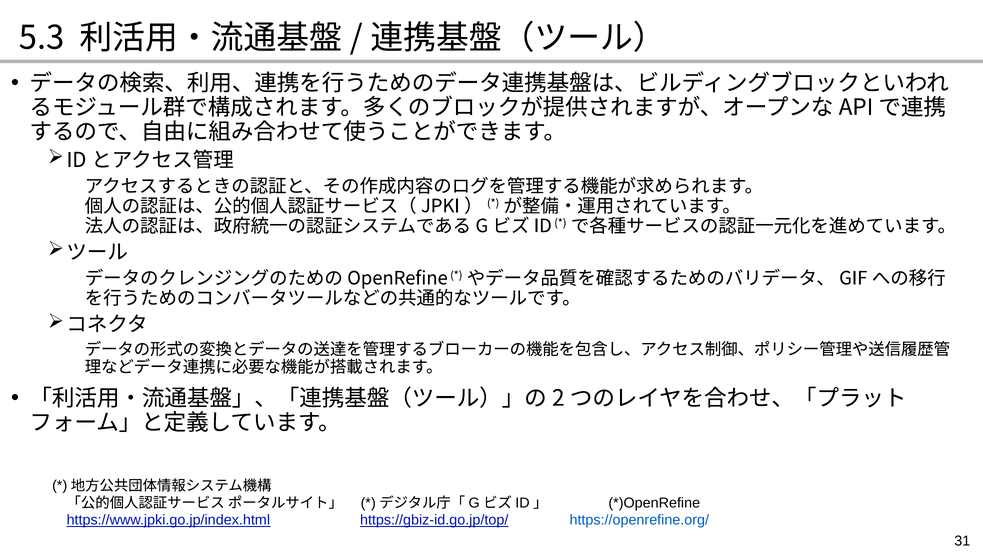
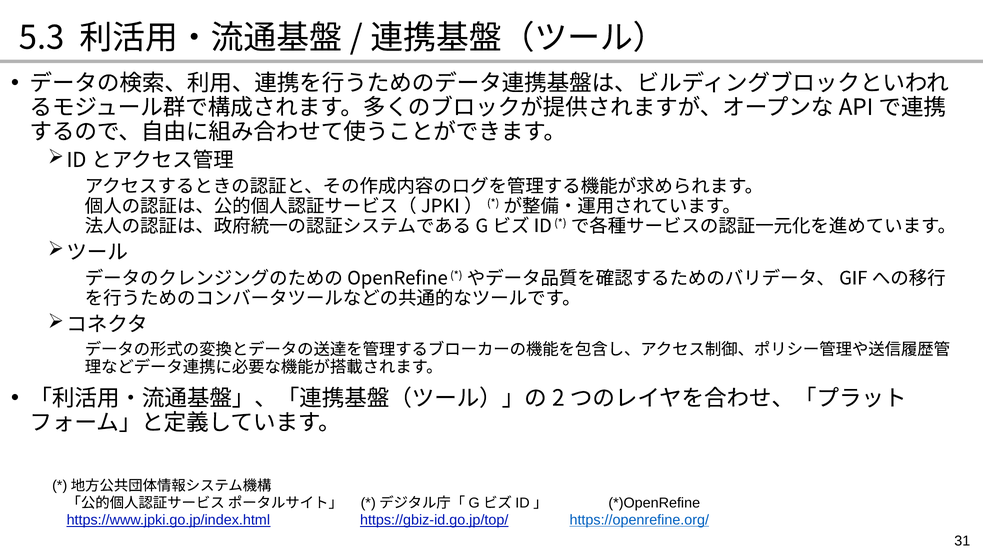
https://openrefine.org/ underline: none -> present
